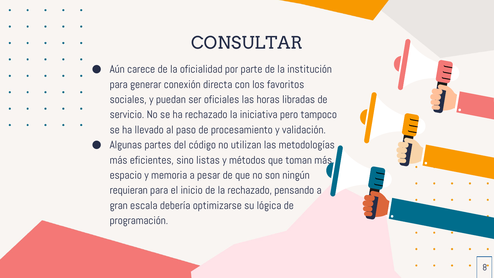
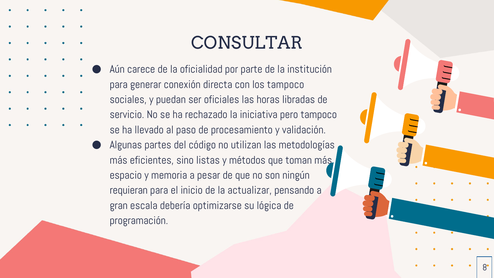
los favoritos: favoritos -> tampoco
la rechazado: rechazado -> actualizar
